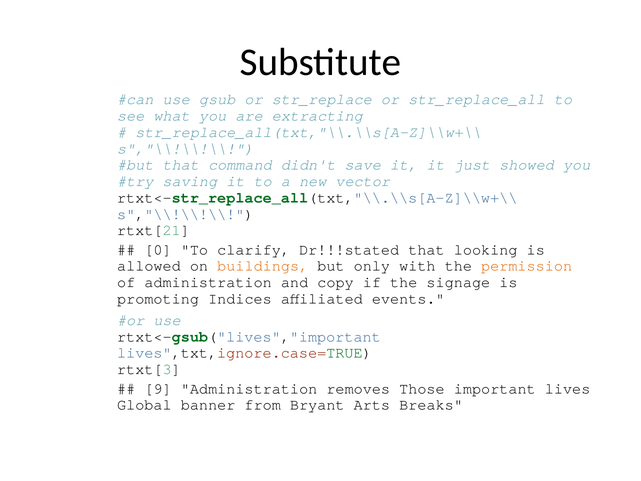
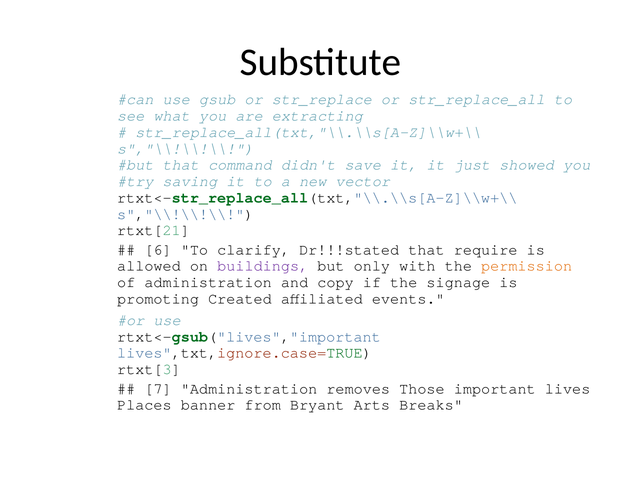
0: 0 -> 6
looking: looking -> require
buildings colour: orange -> purple
Indices: Indices -> Created
9: 9 -> 7
Global: Global -> Places
